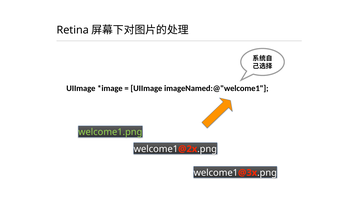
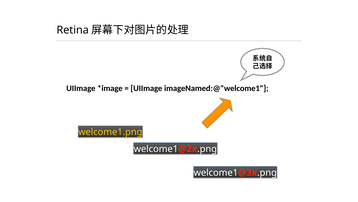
welcome1.png colour: light green -> yellow
